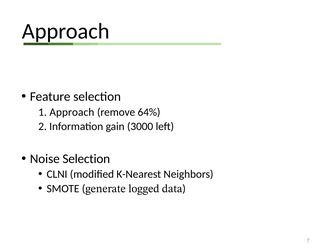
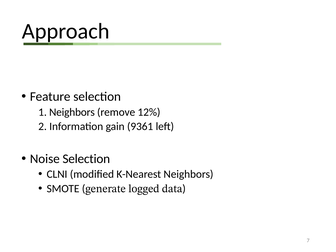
1 Approach: Approach -> Neighbors
64%: 64% -> 12%
3000: 3000 -> 9361
